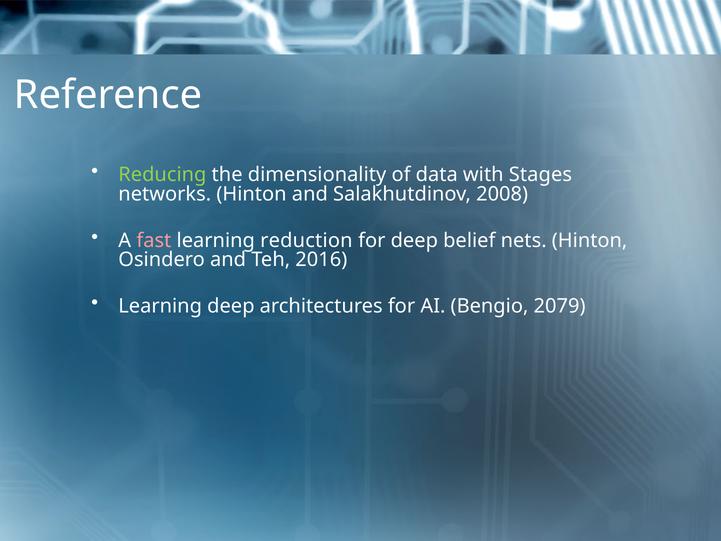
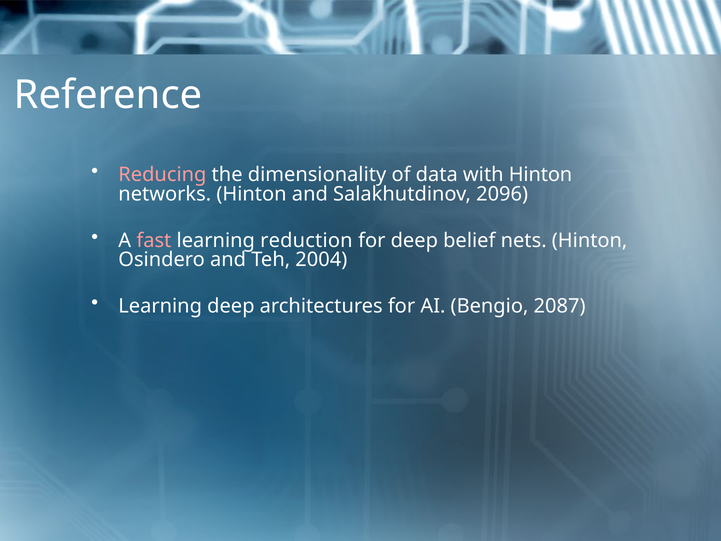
Reducing colour: light green -> pink
with Stages: Stages -> Hinton
2008: 2008 -> 2096
2016: 2016 -> 2004
2079: 2079 -> 2087
